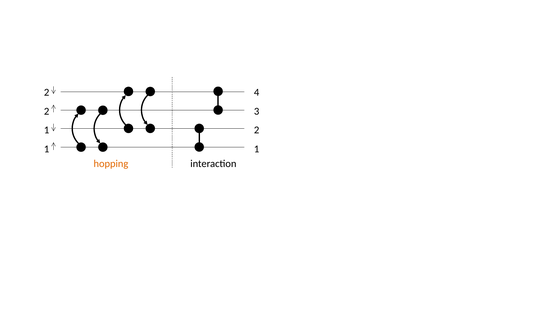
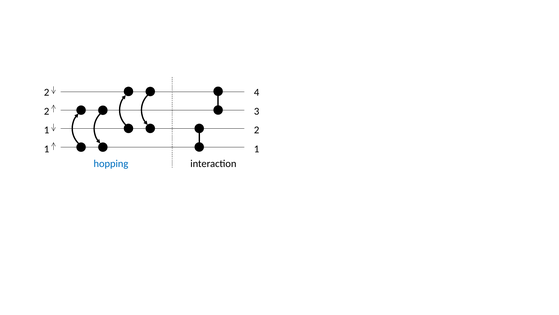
hopping colour: orange -> blue
